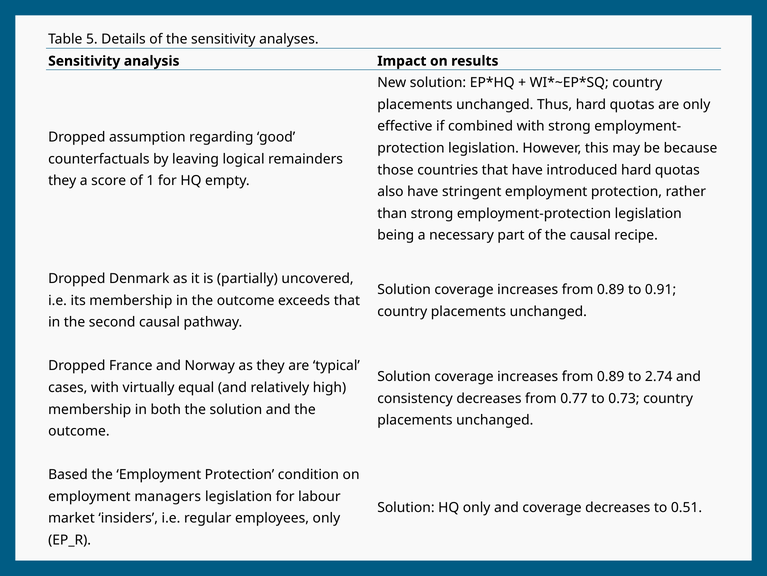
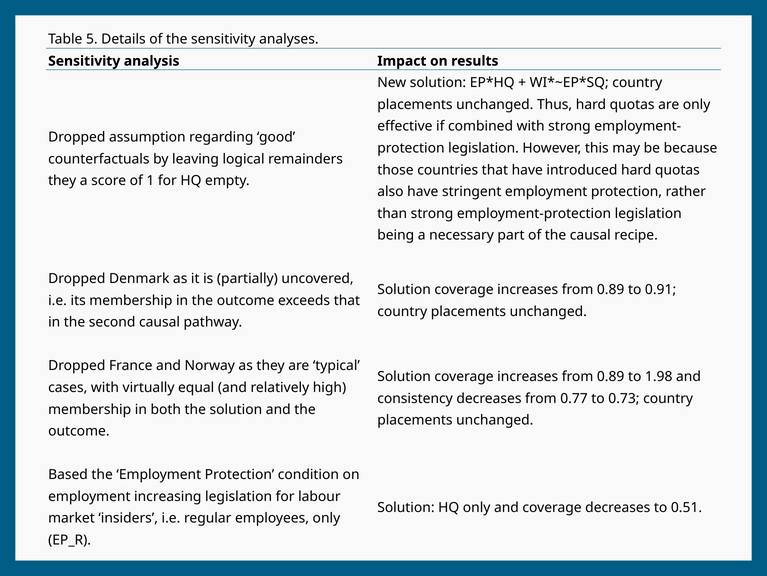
2.74: 2.74 -> 1.98
managers: managers -> increasing
